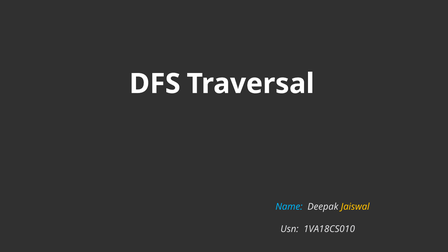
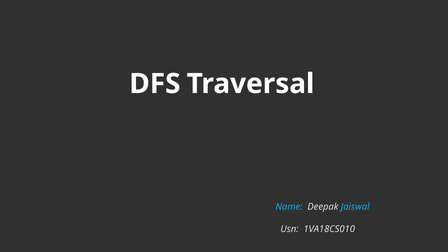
Jaiswal colour: yellow -> light blue
